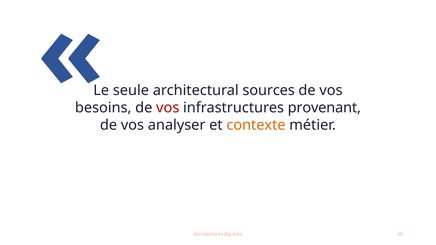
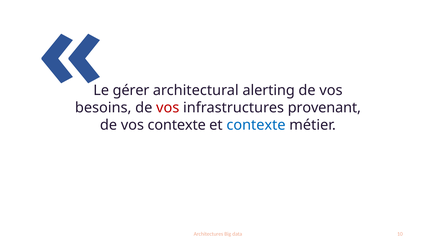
seule: seule -> gérer
sources: sources -> alerting
vos analyser: analyser -> contexte
contexte at (256, 125) colour: orange -> blue
